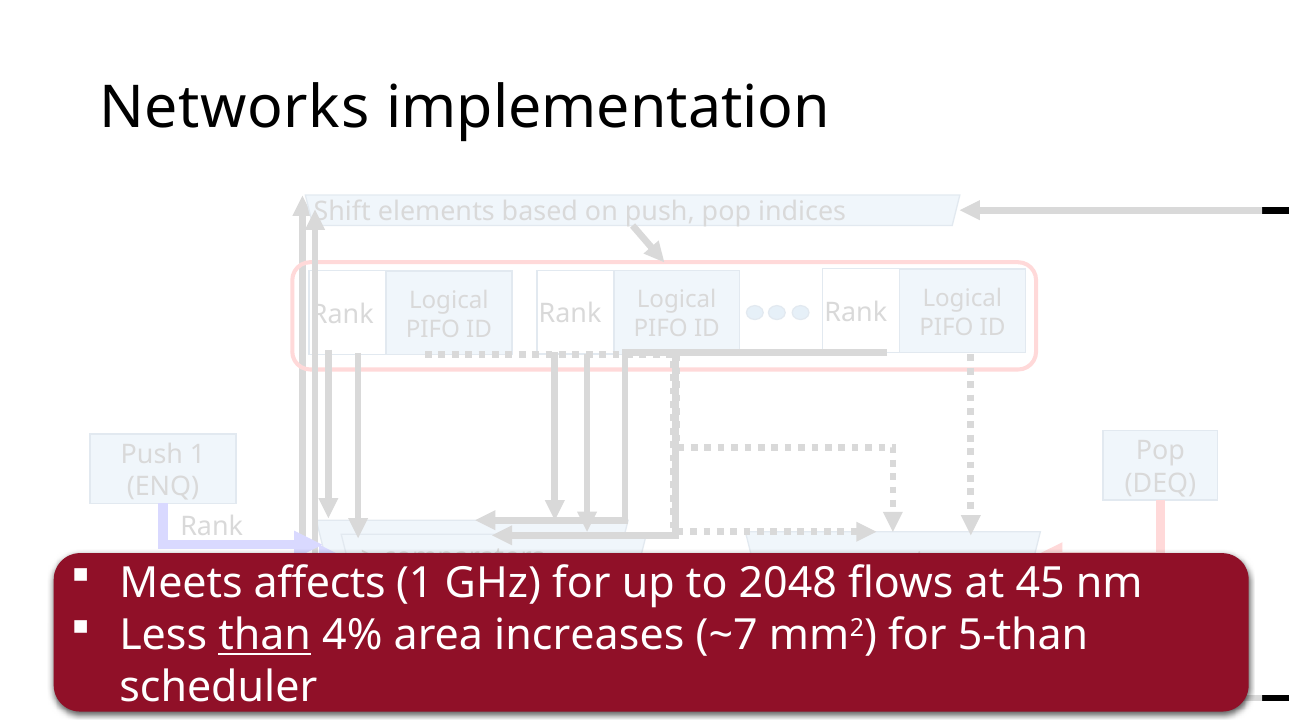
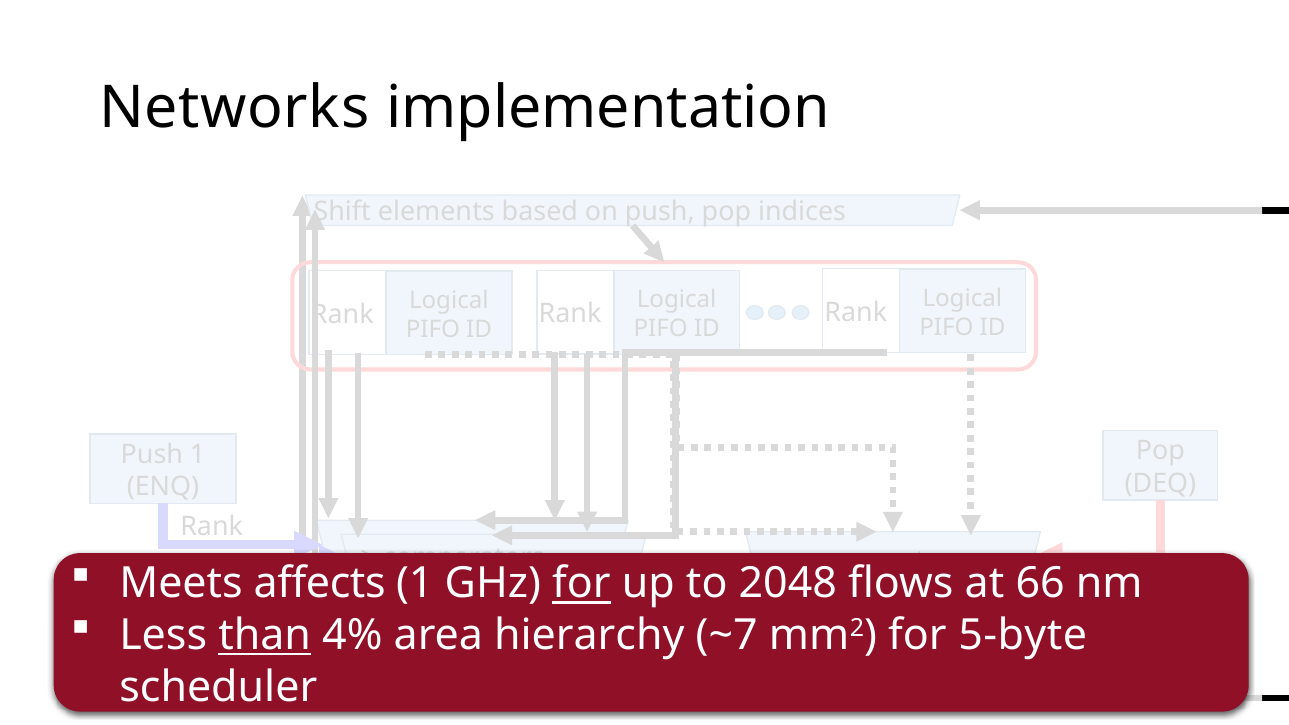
for at (581, 584) underline: none -> present
45: 45 -> 66
increases: increases -> hierarchy
5-than: 5-than -> 5-byte
